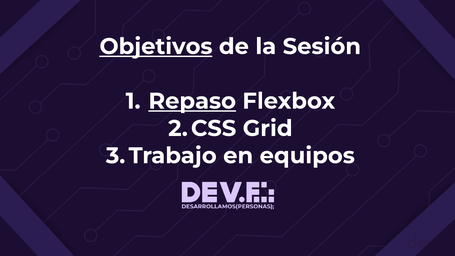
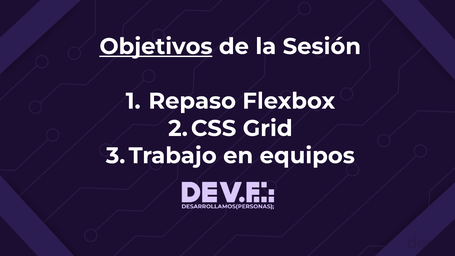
Repaso underline: present -> none
